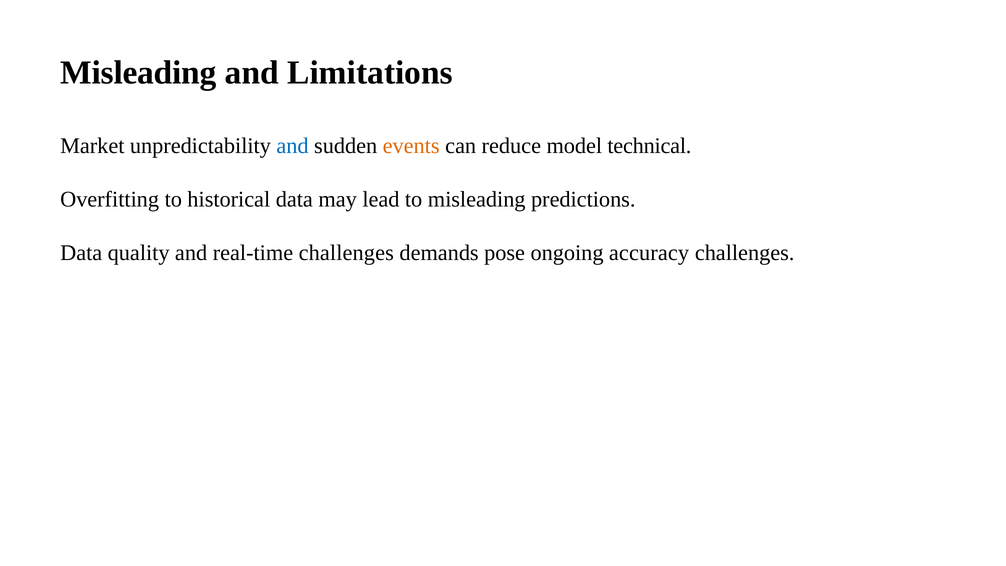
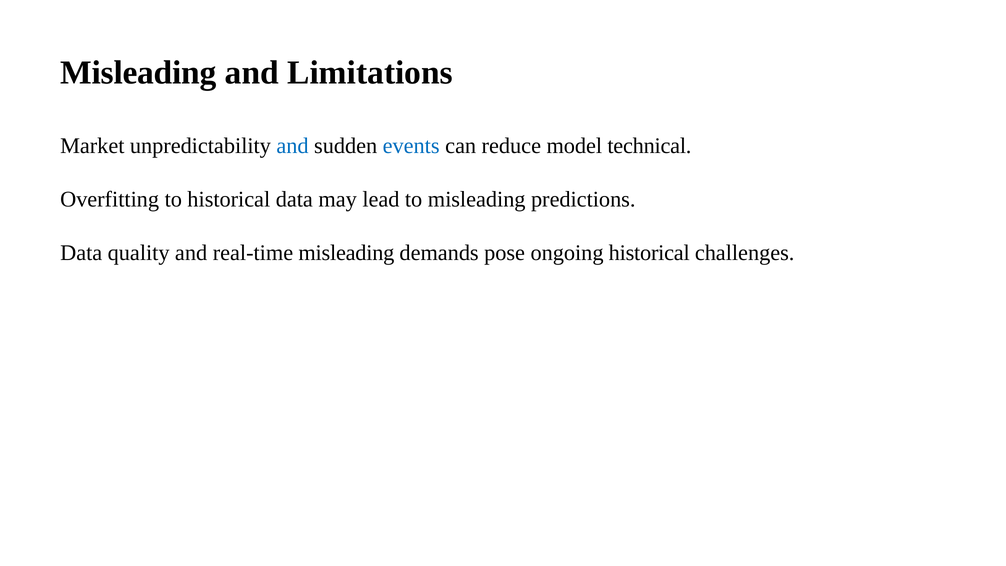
events colour: orange -> blue
real-time challenges: challenges -> misleading
ongoing accuracy: accuracy -> historical
